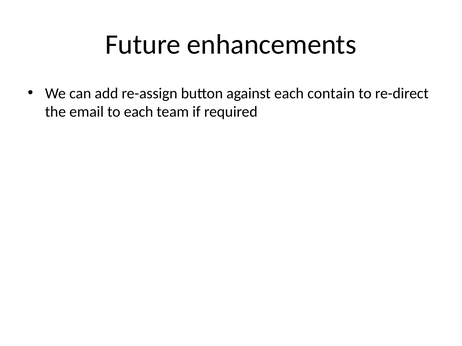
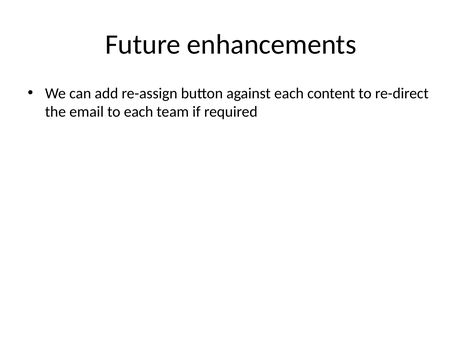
contain: contain -> content
